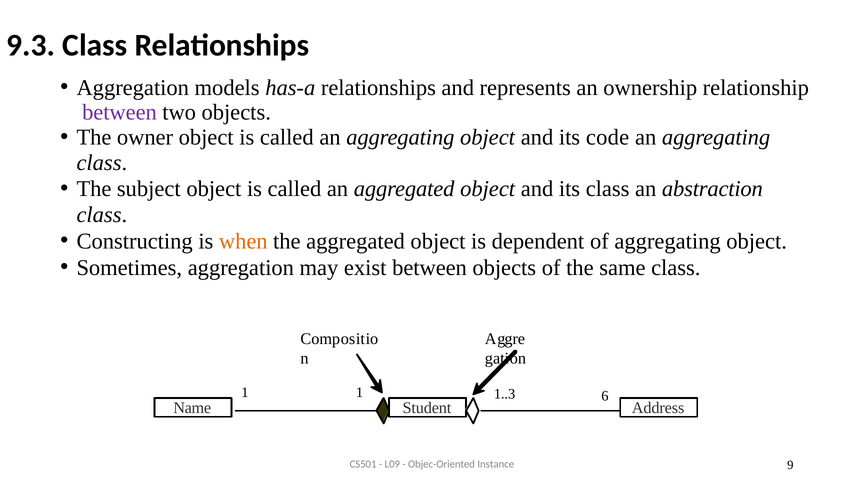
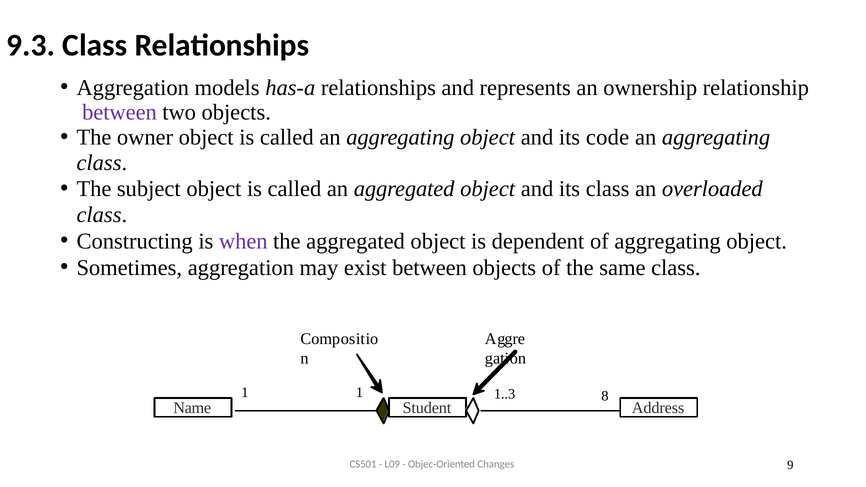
abstraction: abstraction -> overloaded
when colour: orange -> purple
6: 6 -> 8
Instance: Instance -> Changes
